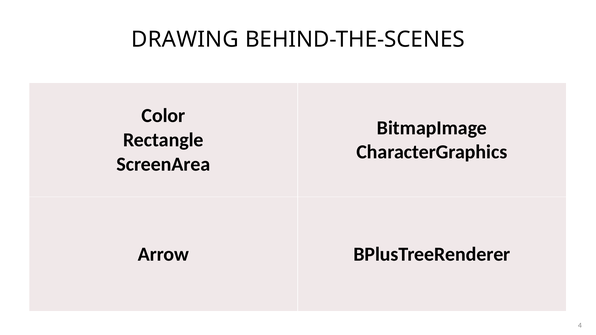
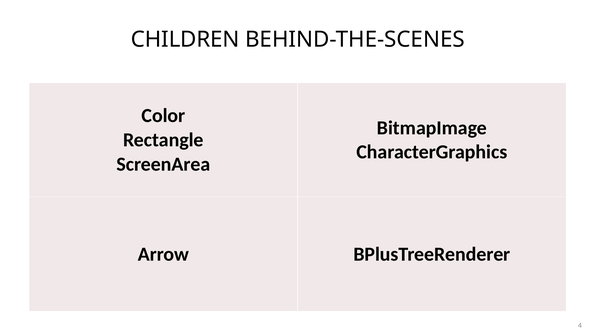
DRAWING: DRAWING -> CHILDREN
